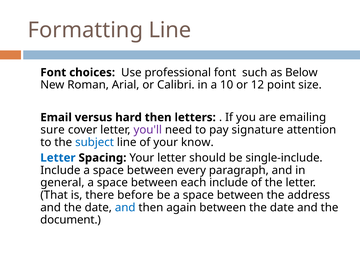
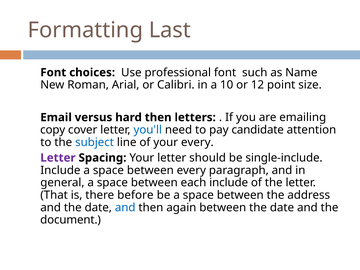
Formatting Line: Line -> Last
Below: Below -> Name
sure: sure -> copy
you'll colour: purple -> blue
signature: signature -> candidate
your know: know -> every
Letter at (58, 158) colour: blue -> purple
